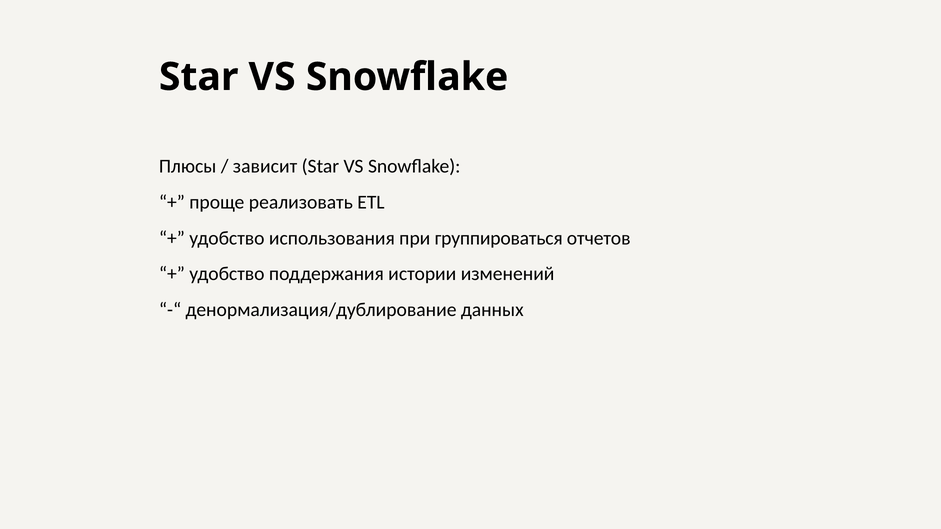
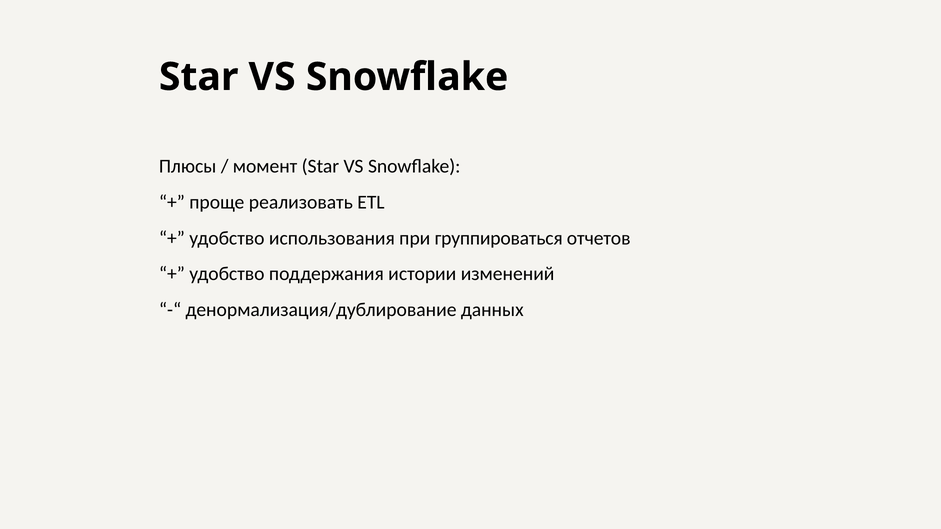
зависит: зависит -> момент
